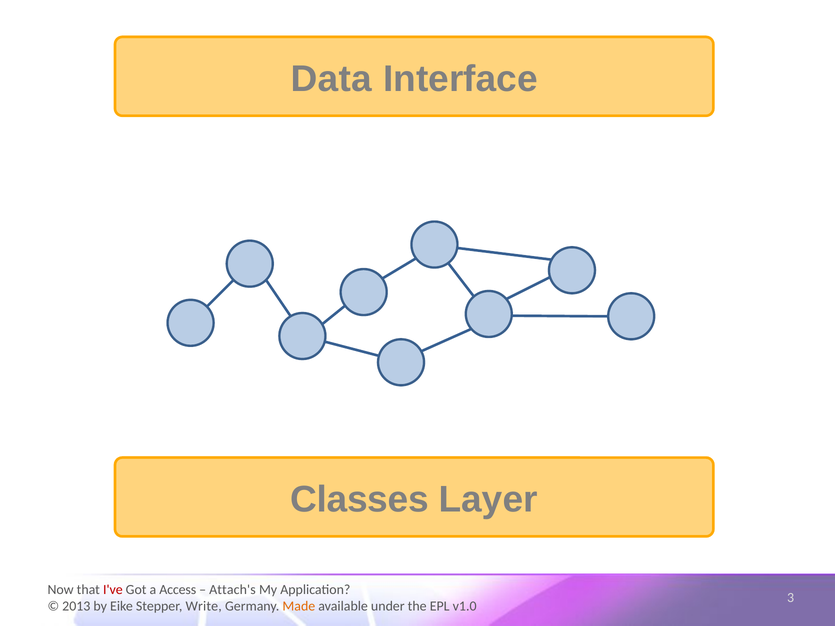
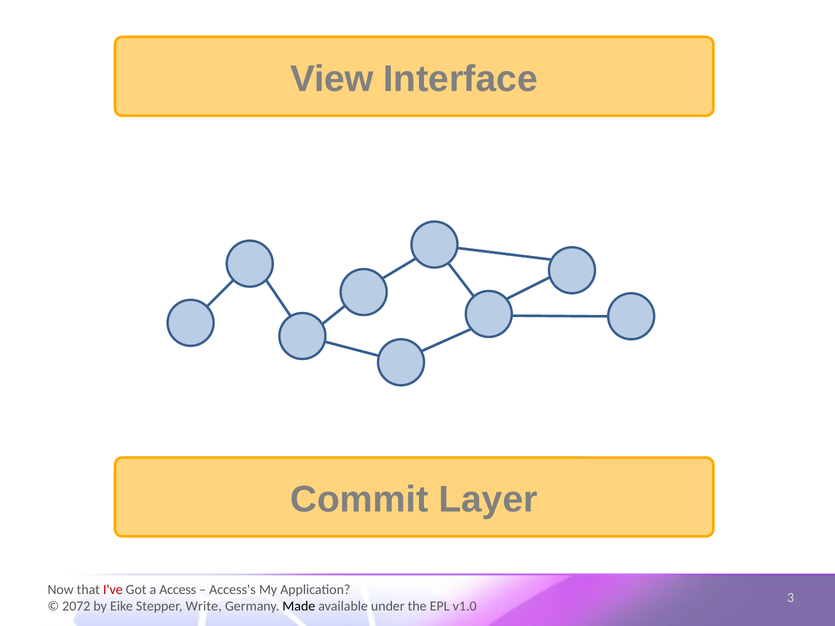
Data: Data -> View
Classes: Classes -> Commit
Attach's: Attach's -> Access's
2013: 2013 -> 2072
Made colour: orange -> black
